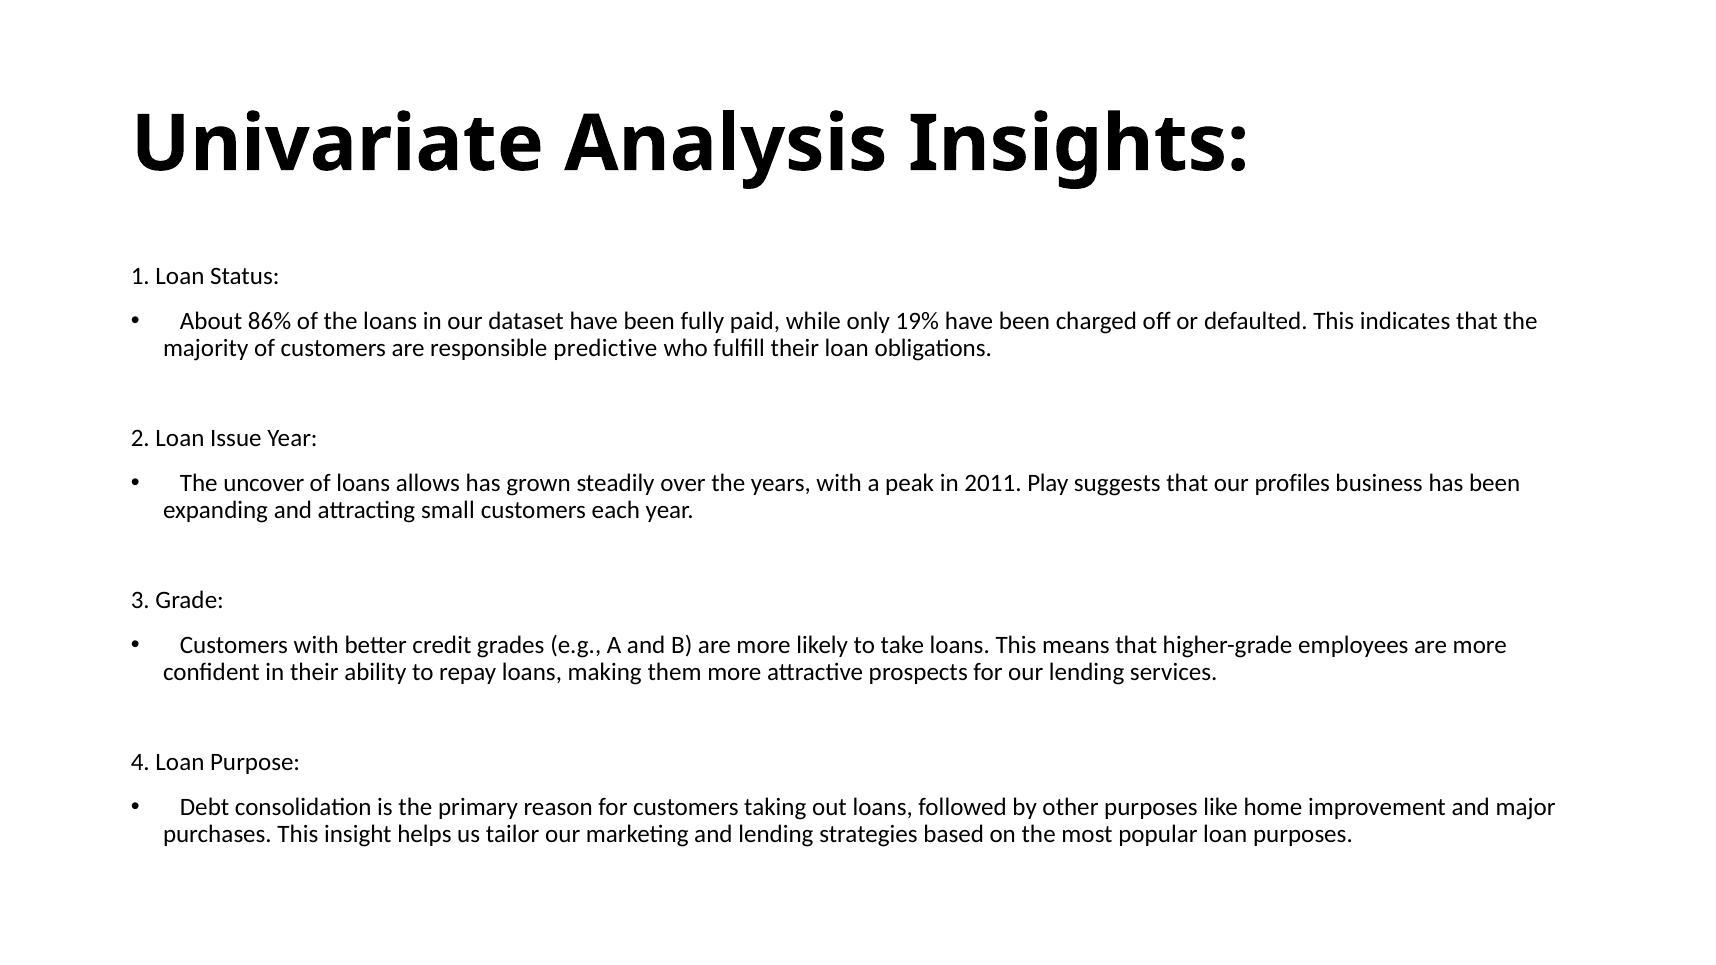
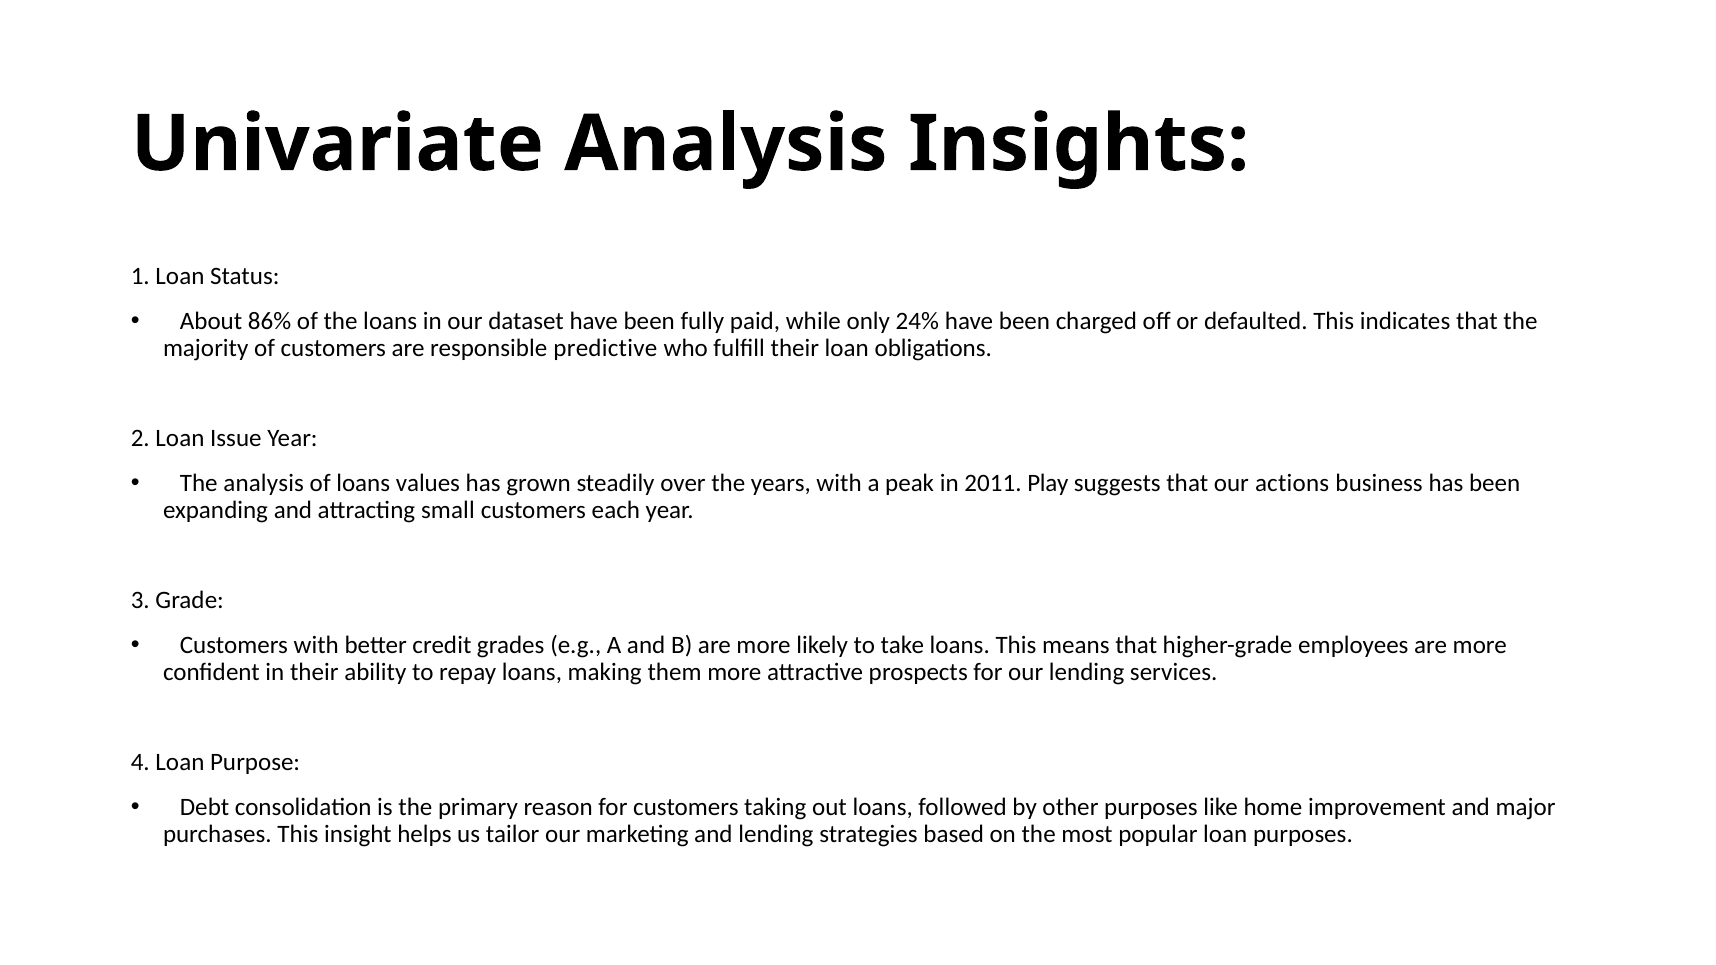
19%: 19% -> 24%
The uncover: uncover -> analysis
allows: allows -> values
profiles: profiles -> actions
